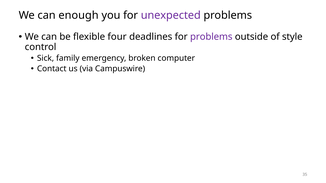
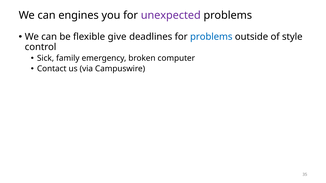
enough: enough -> engines
four: four -> give
problems at (211, 37) colour: purple -> blue
